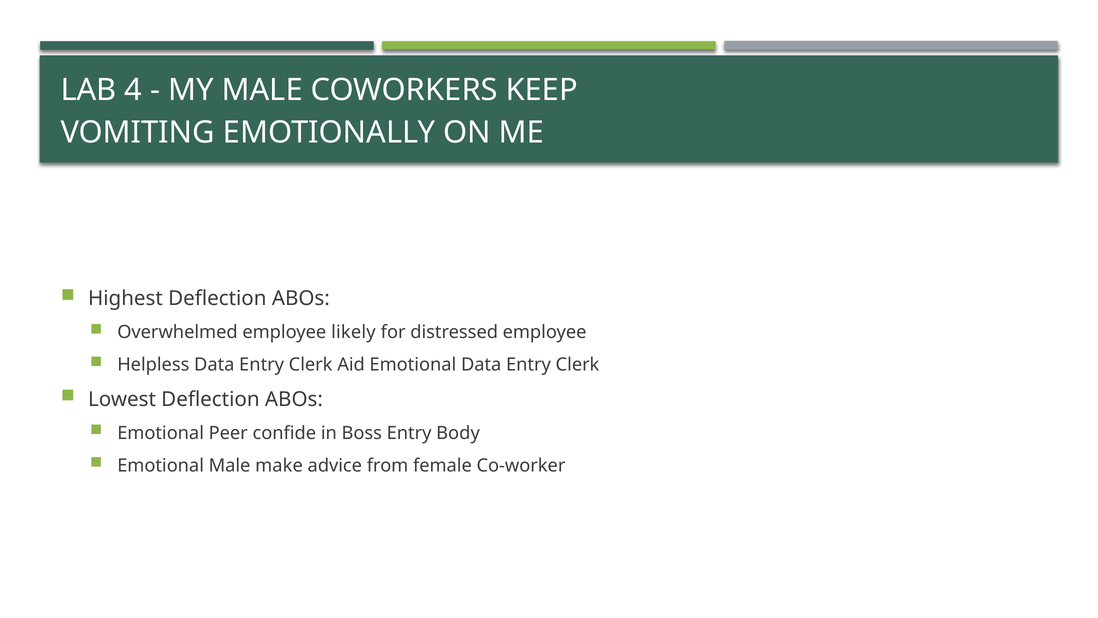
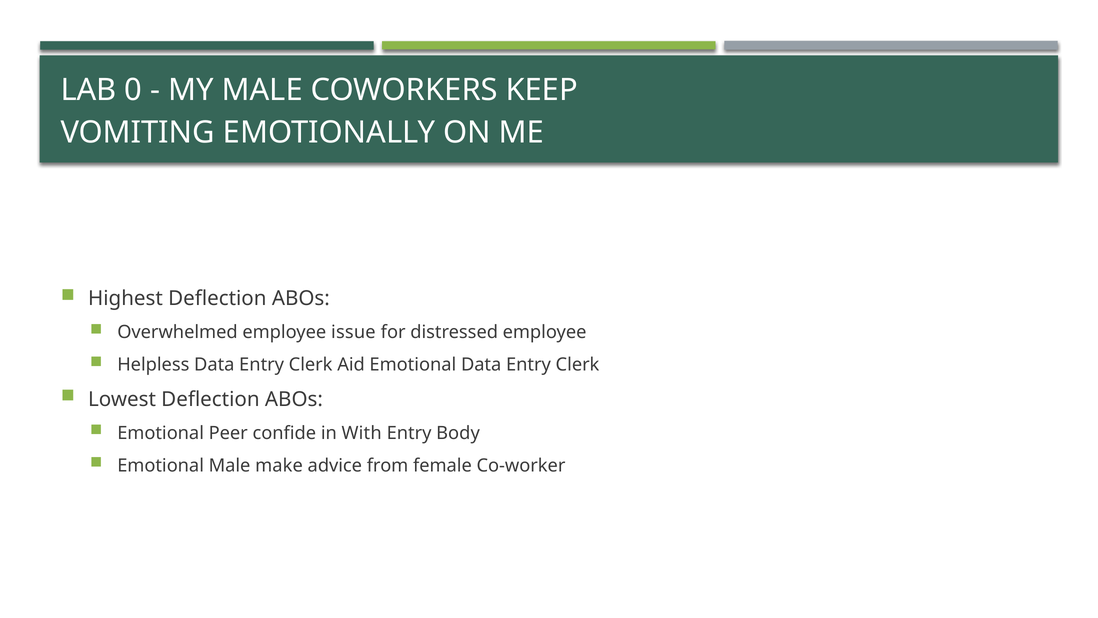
4: 4 -> 0
likely: likely -> issue
Boss: Boss -> With
